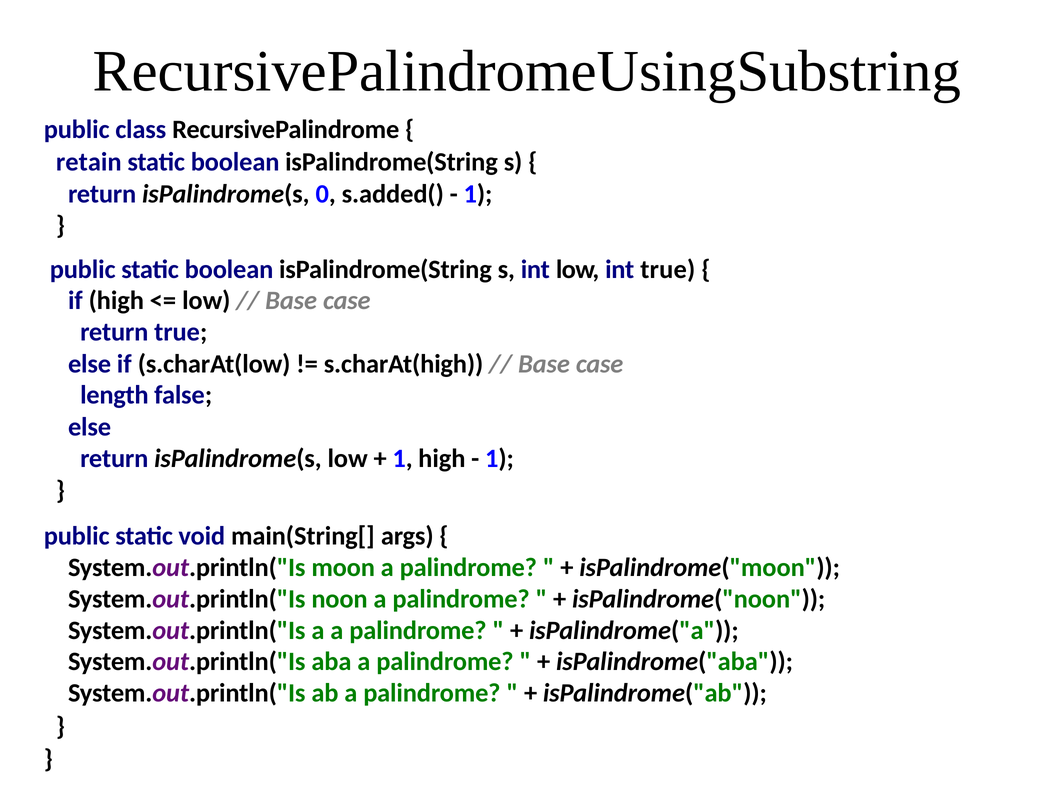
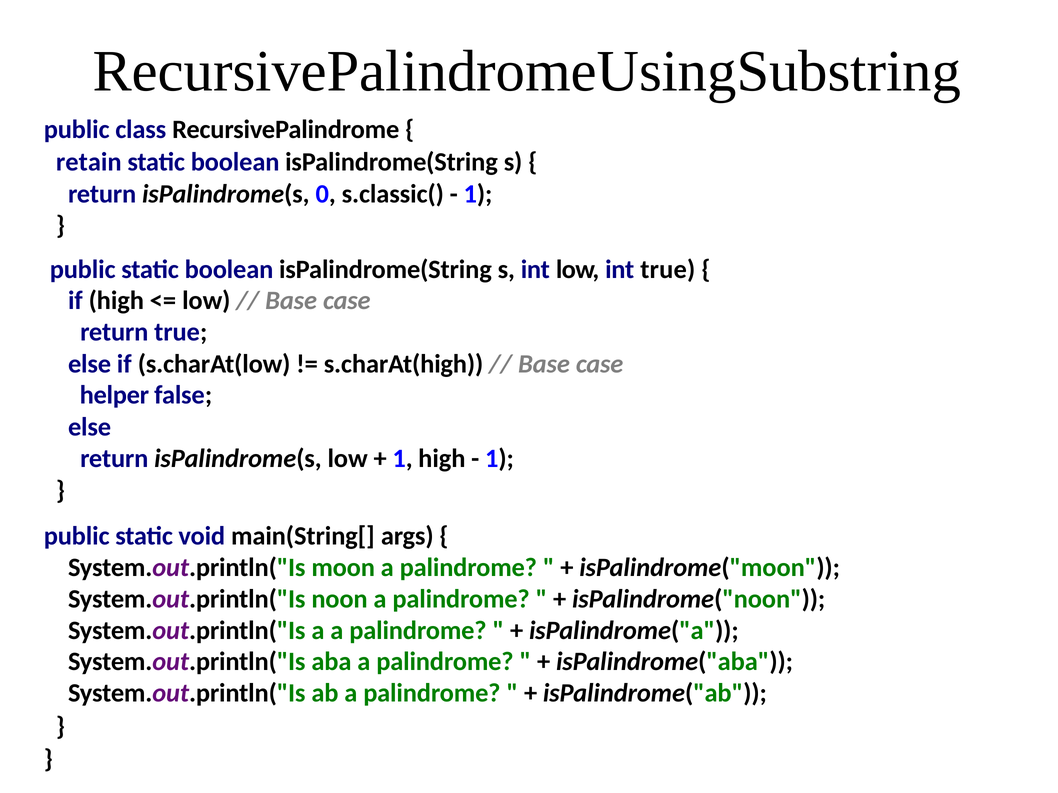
s.added(: s.added( -> s.classic(
length: length -> helper
